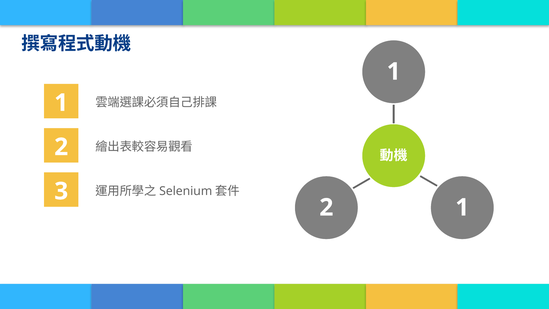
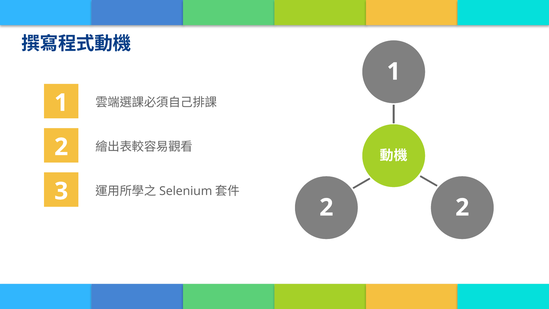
2 1: 1 -> 2
